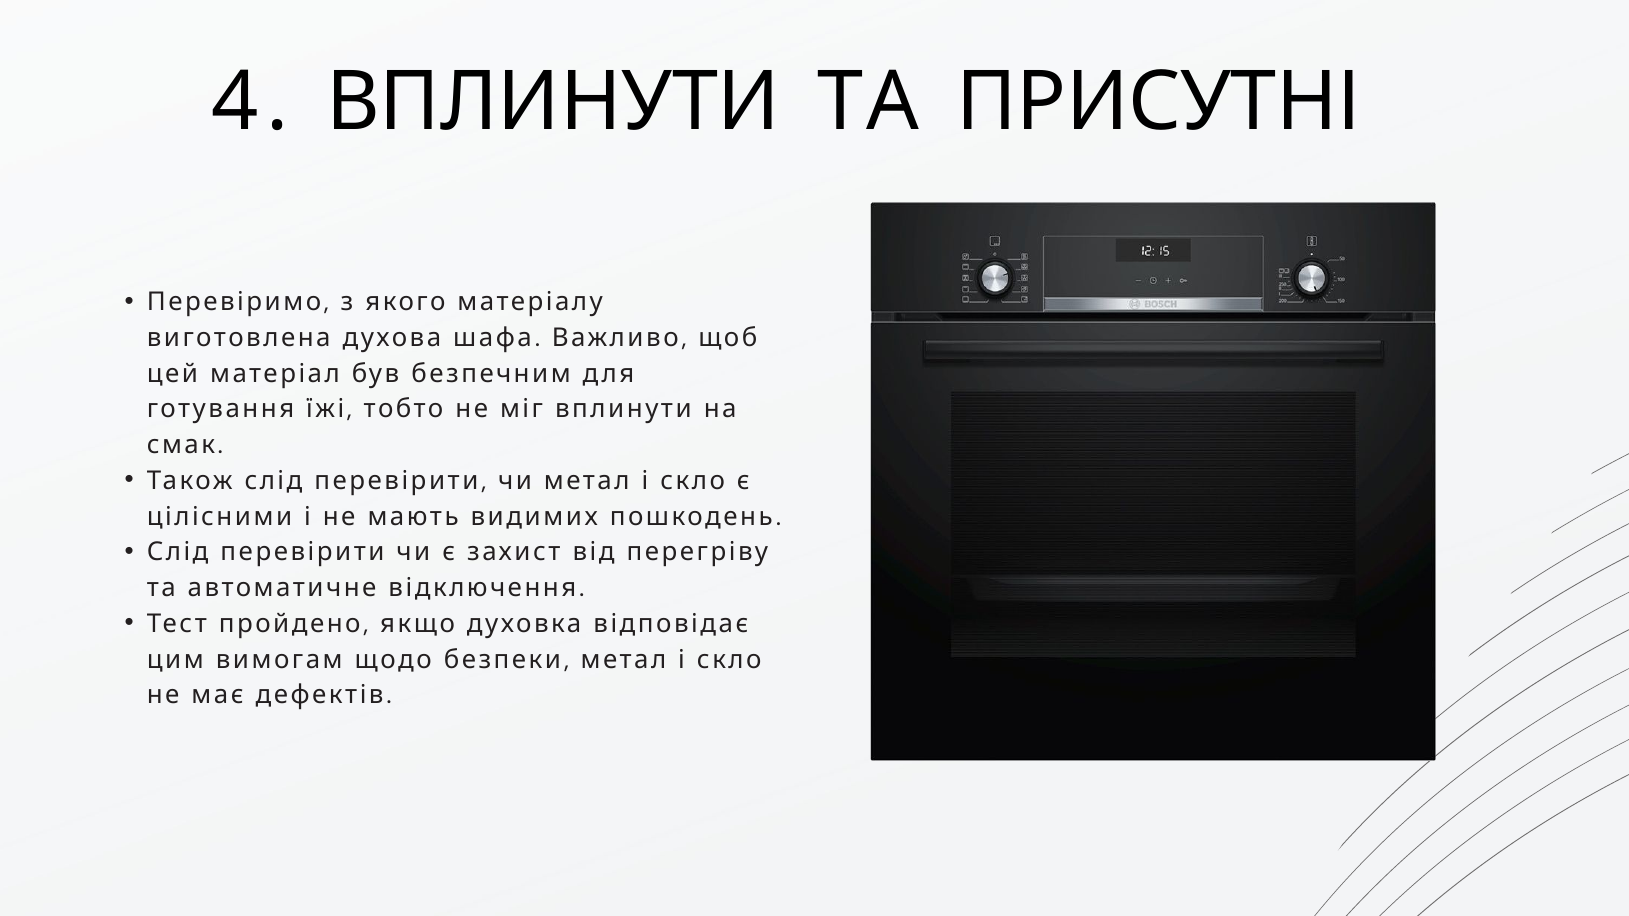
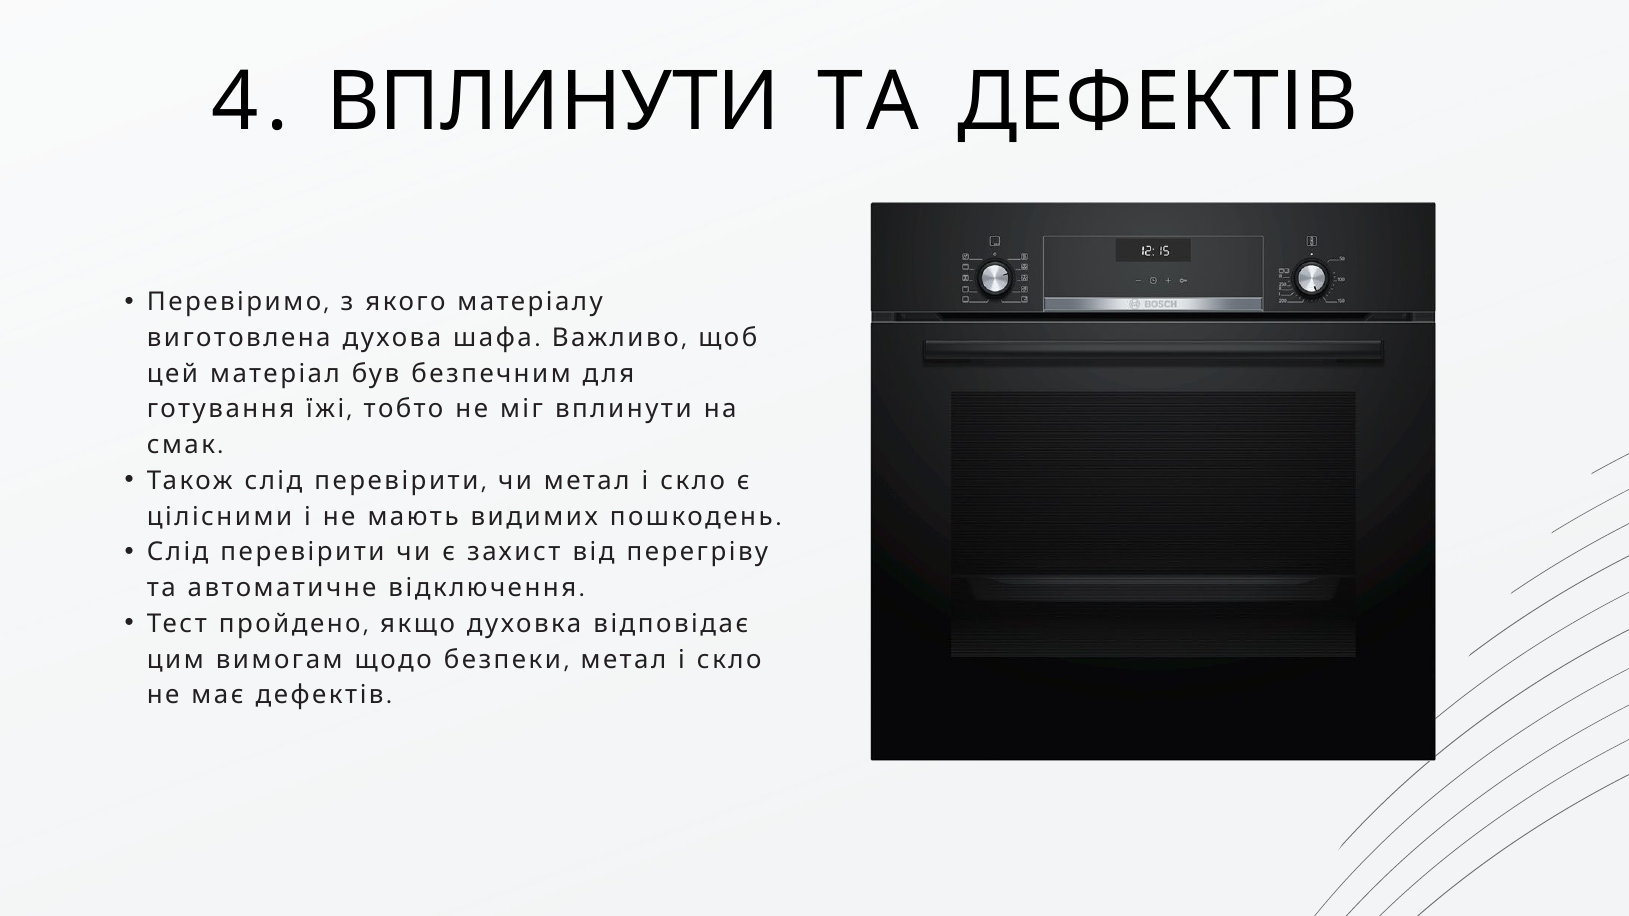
ТА ПРИСУТНІ: ПРИСУТНІ -> ДЕФЕКТІВ
